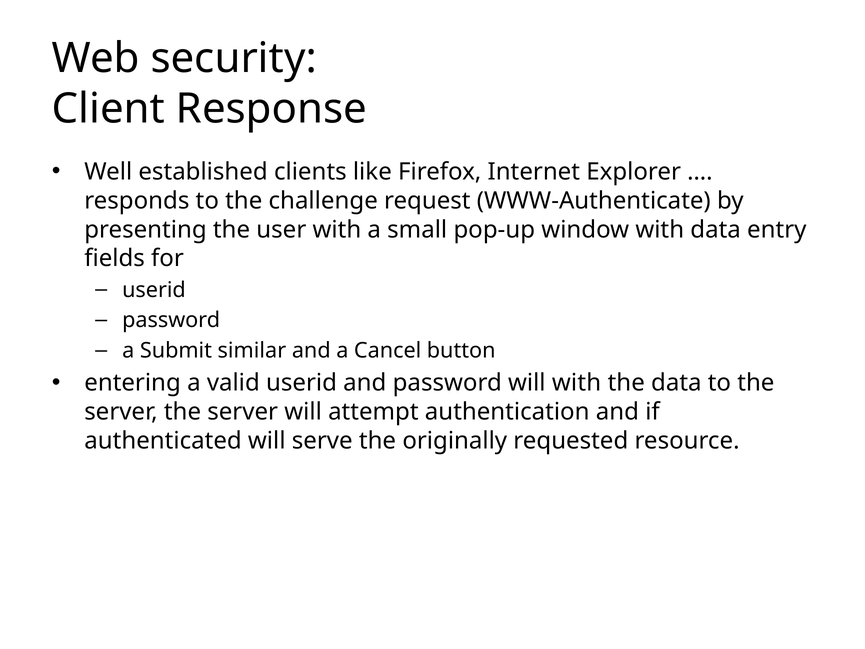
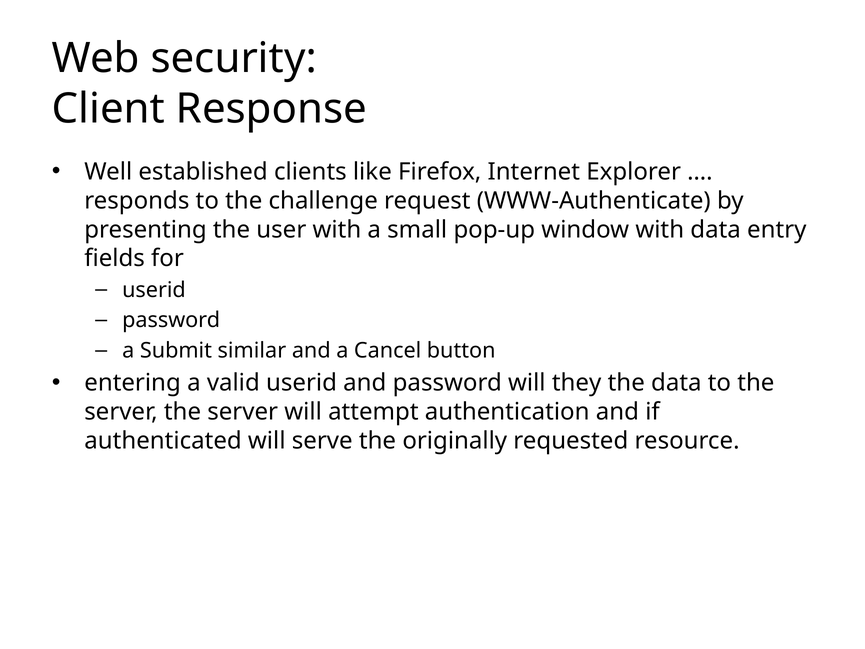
will with: with -> they
